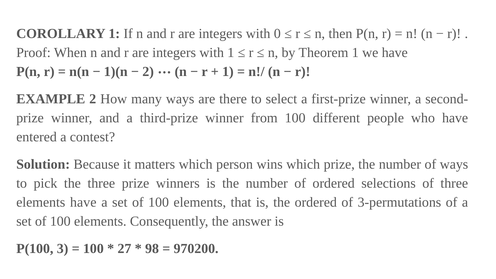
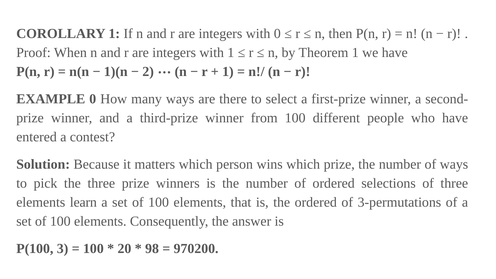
EXAMPLE 2: 2 -> 0
elements have: have -> learn
27: 27 -> 20
